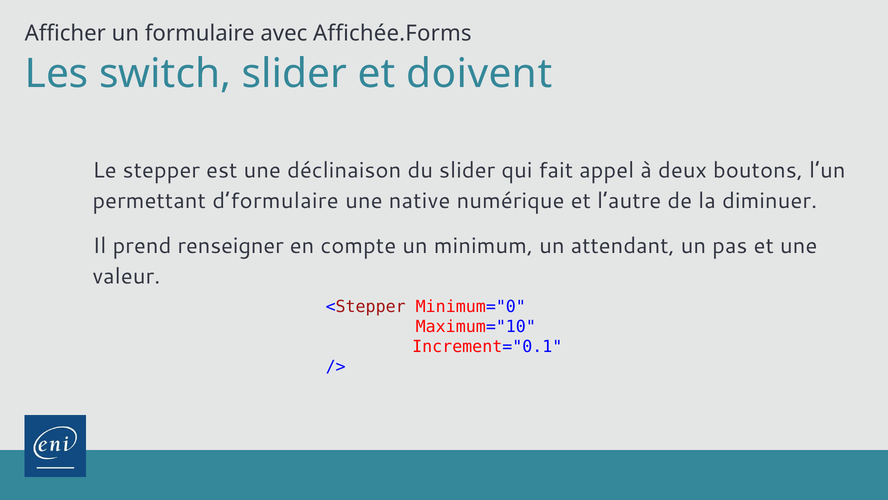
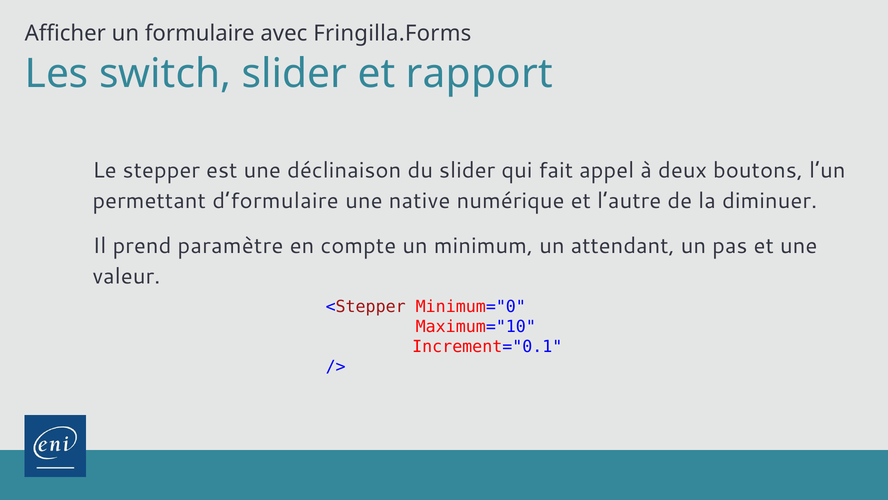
Affichée.Forms: Affichée.Forms -> Fringilla.Forms
doivent: doivent -> rapport
renseigner: renseigner -> paramètre
